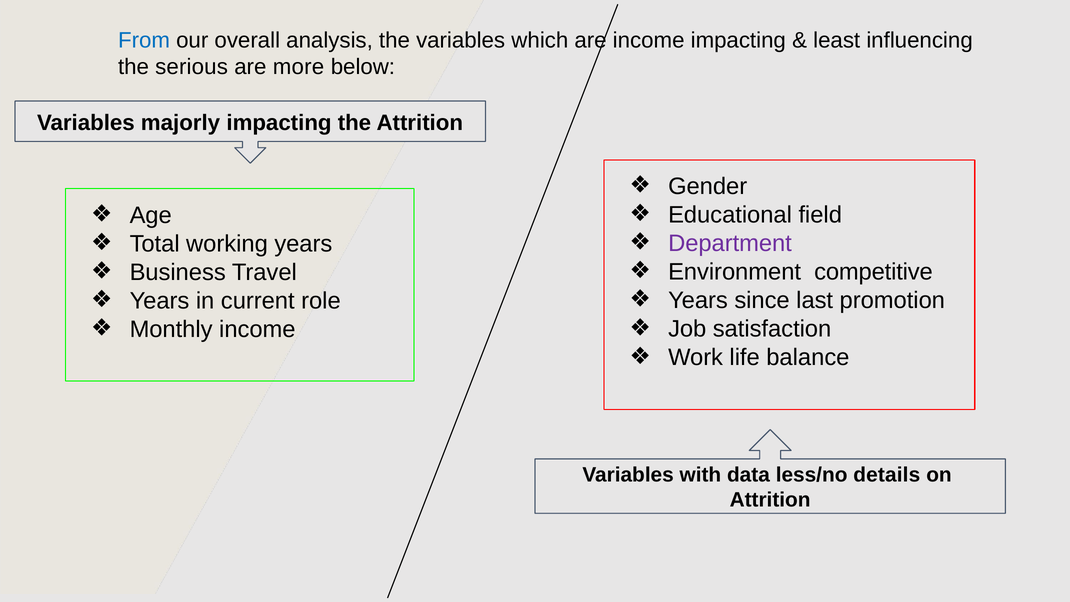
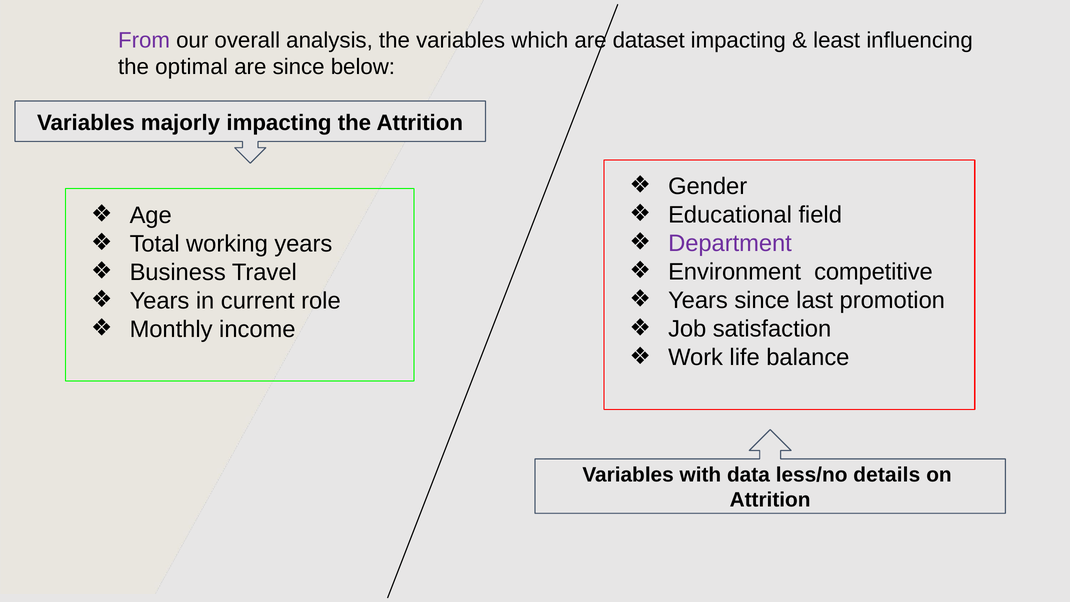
From colour: blue -> purple
are income: income -> dataset
serious: serious -> optimal
are more: more -> since
